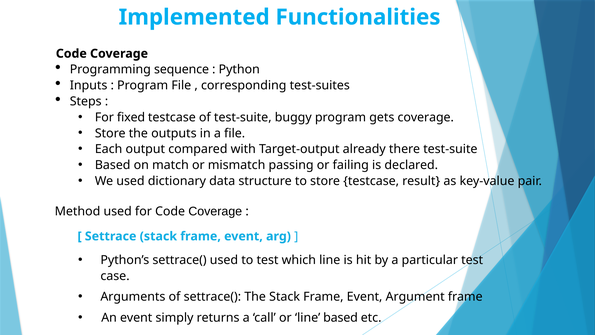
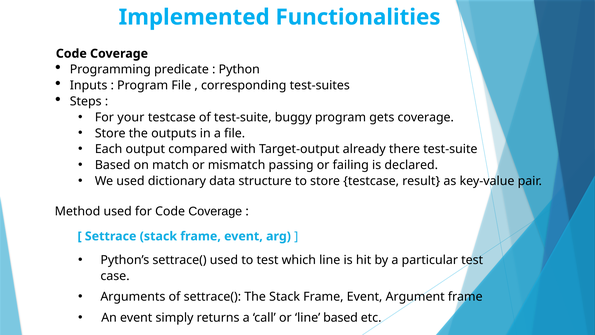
sequence: sequence -> predicate
fixed: fixed -> your
